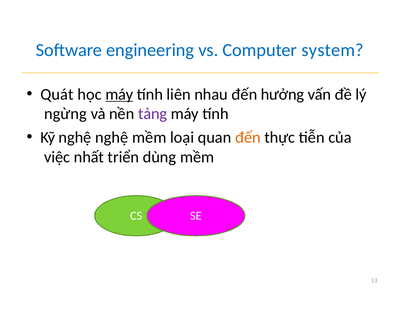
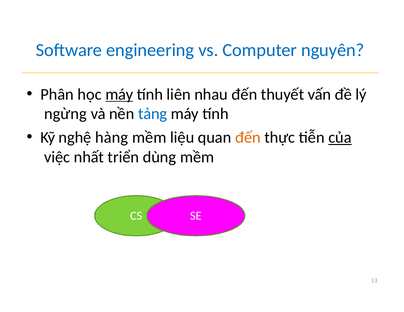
system: system -> nguyên
Quát: Quát -> Phân
hưởng: hưởng -> thuyết
tảng colour: purple -> blue
nghệ nghệ: nghệ -> hàng
loại: loại -> liệu
của underline: none -> present
